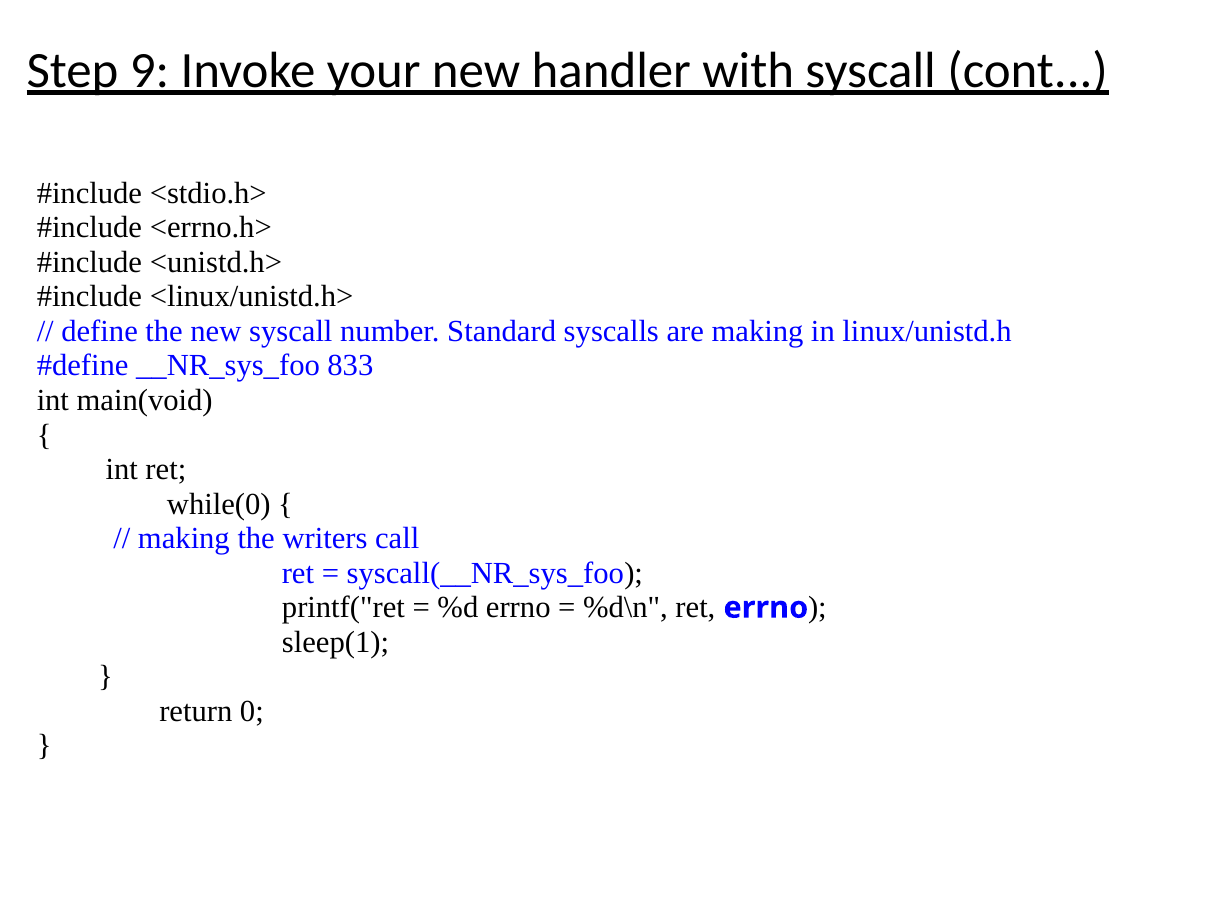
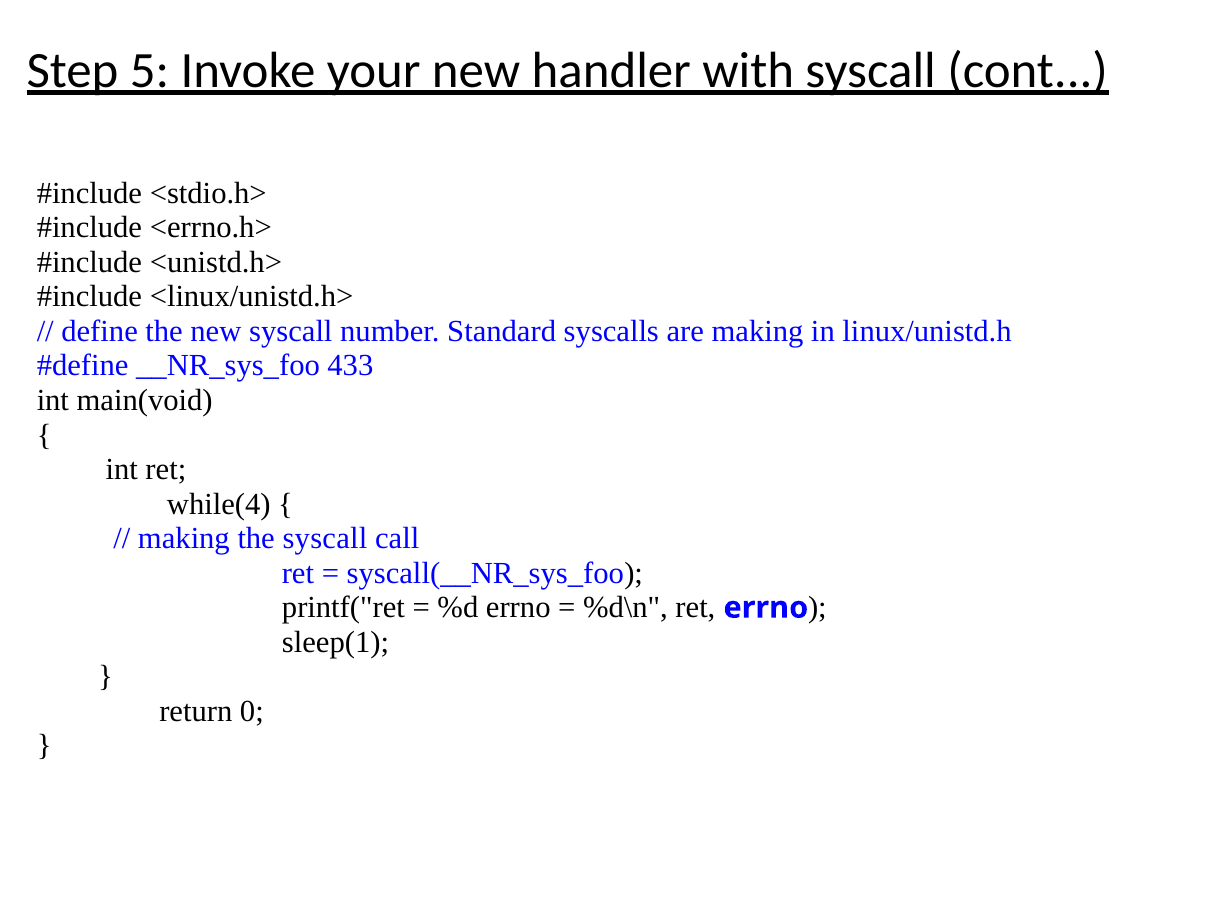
9: 9 -> 5
833: 833 -> 433
while(0: while(0 -> while(4
the writers: writers -> syscall
